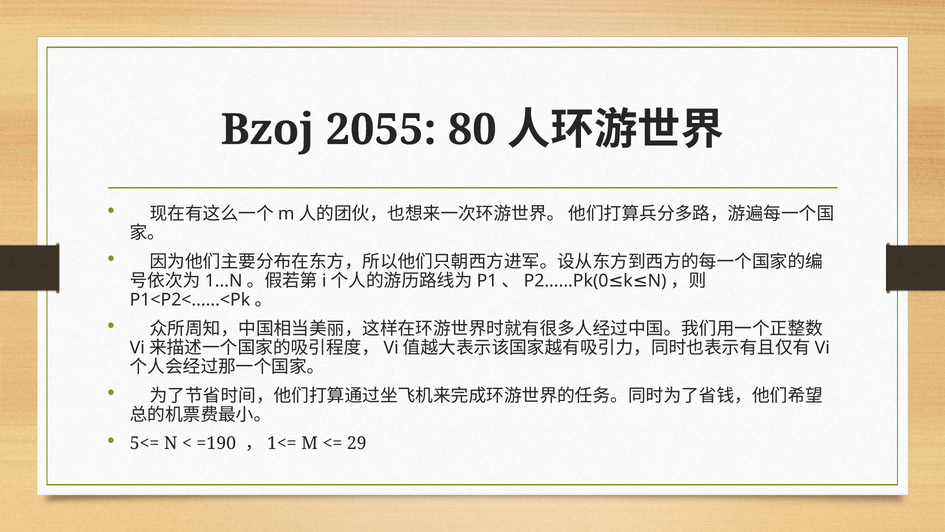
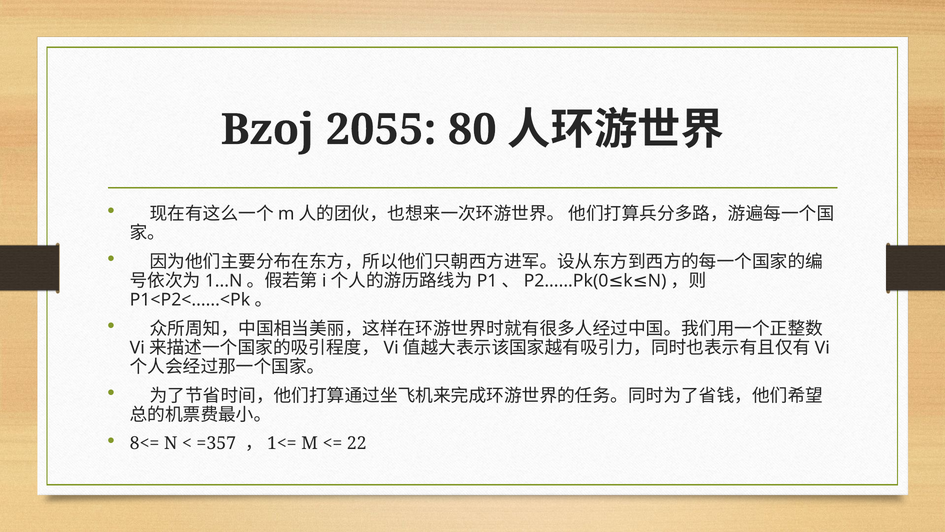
5<=: 5<= -> 8<=
=190: =190 -> =357
29: 29 -> 22
